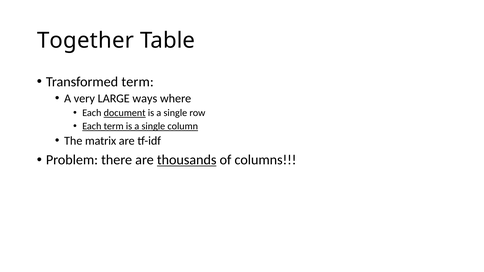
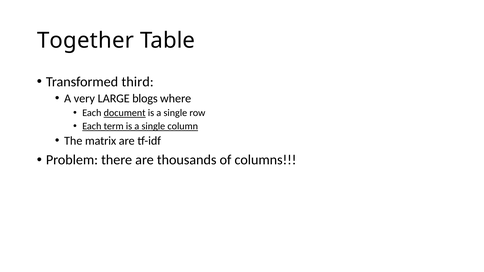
Transformed term: term -> third
ways: ways -> blogs
thousands underline: present -> none
